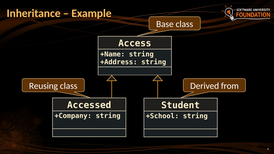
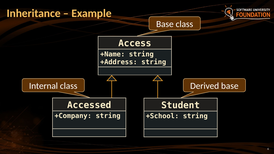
Reusing: Reusing -> Internal
Derived from: from -> base
